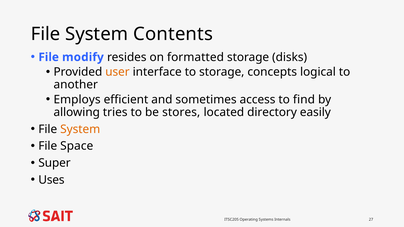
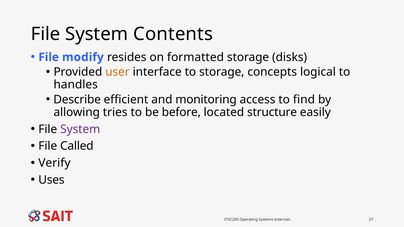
another: another -> handles
Employs: Employs -> Describe
sometimes: sometimes -> monitoring
stores: stores -> before
directory: directory -> structure
System at (80, 129) colour: orange -> purple
Space: Space -> Called
Super: Super -> Verify
